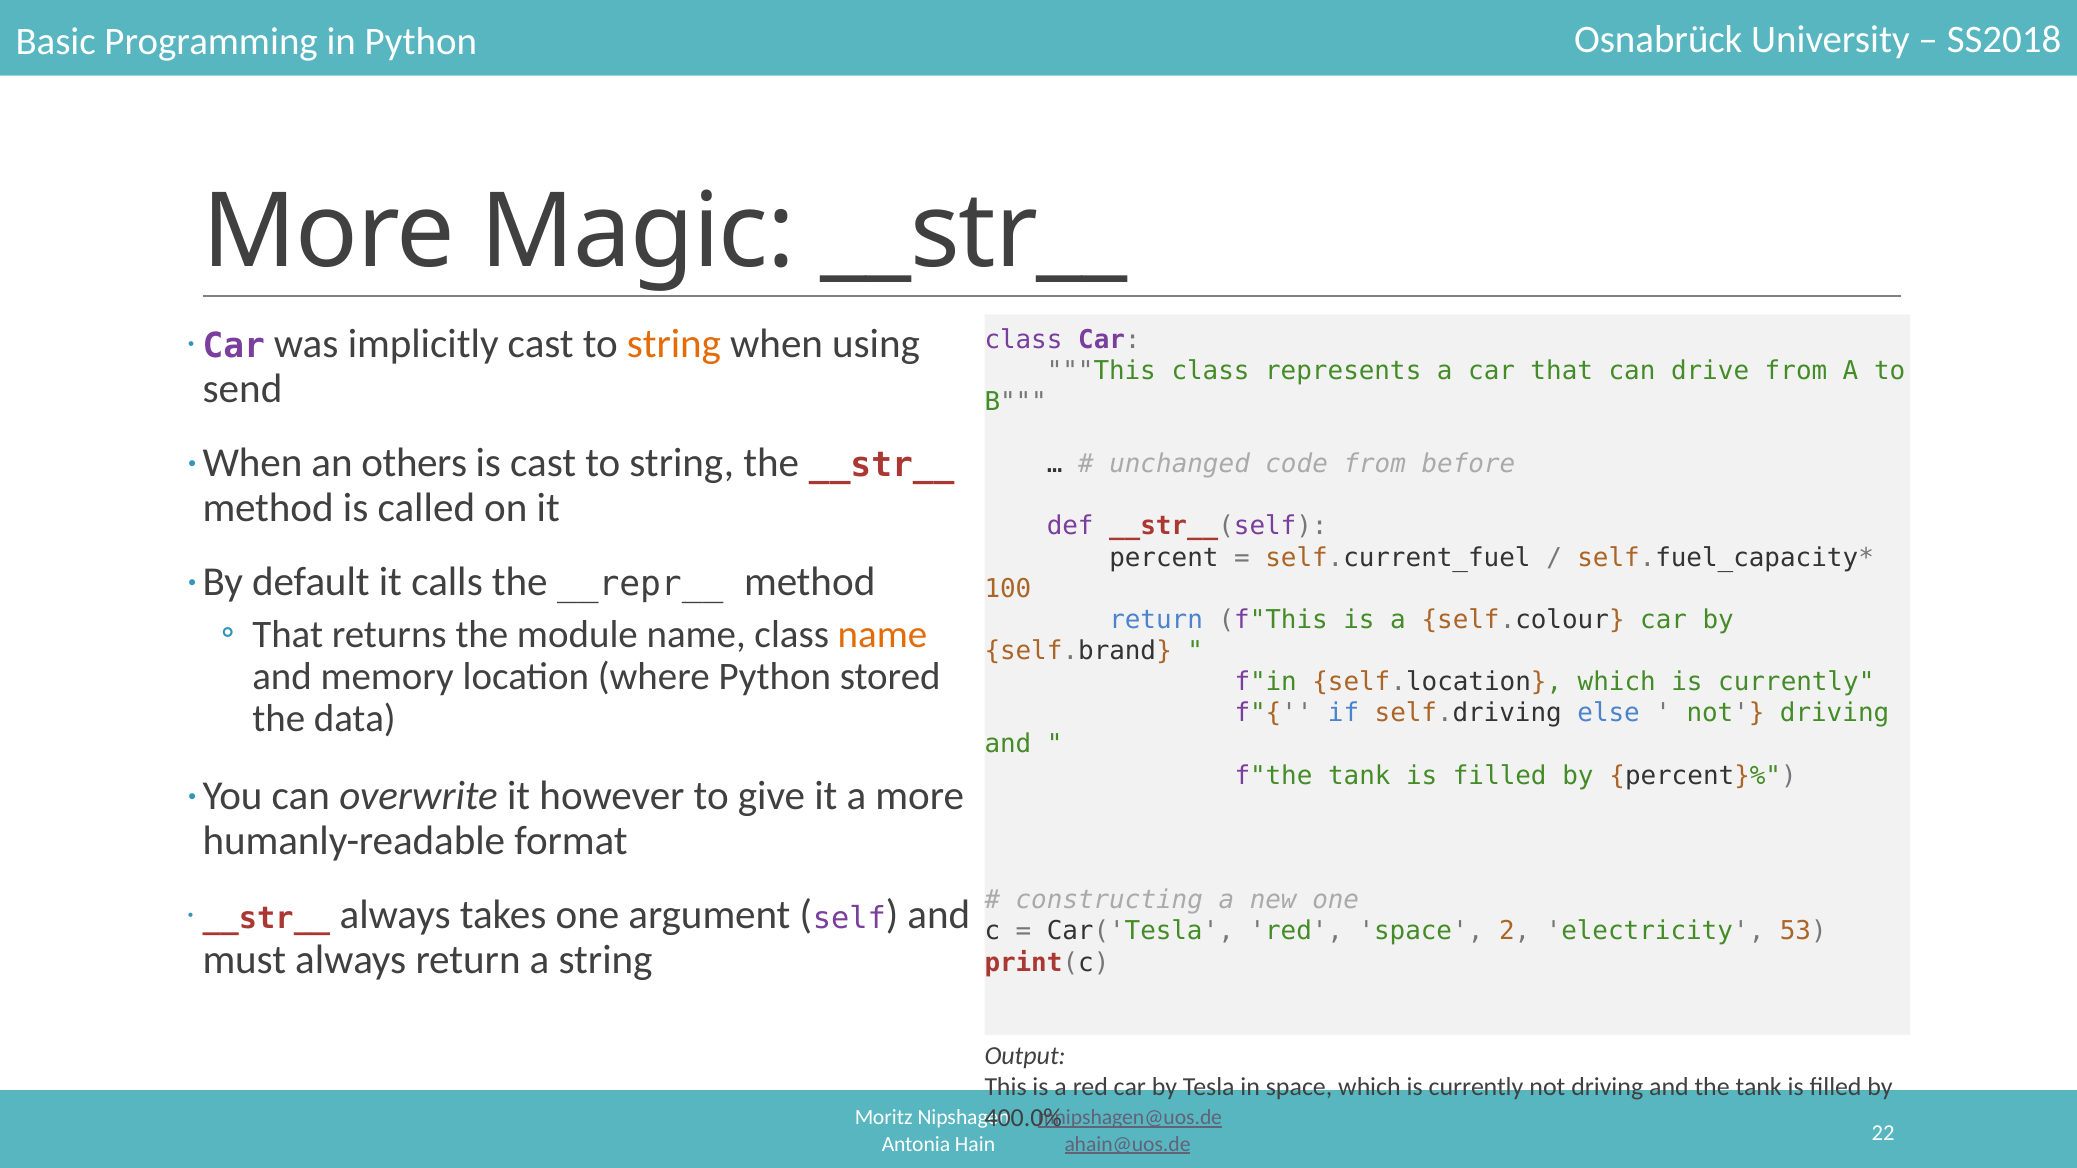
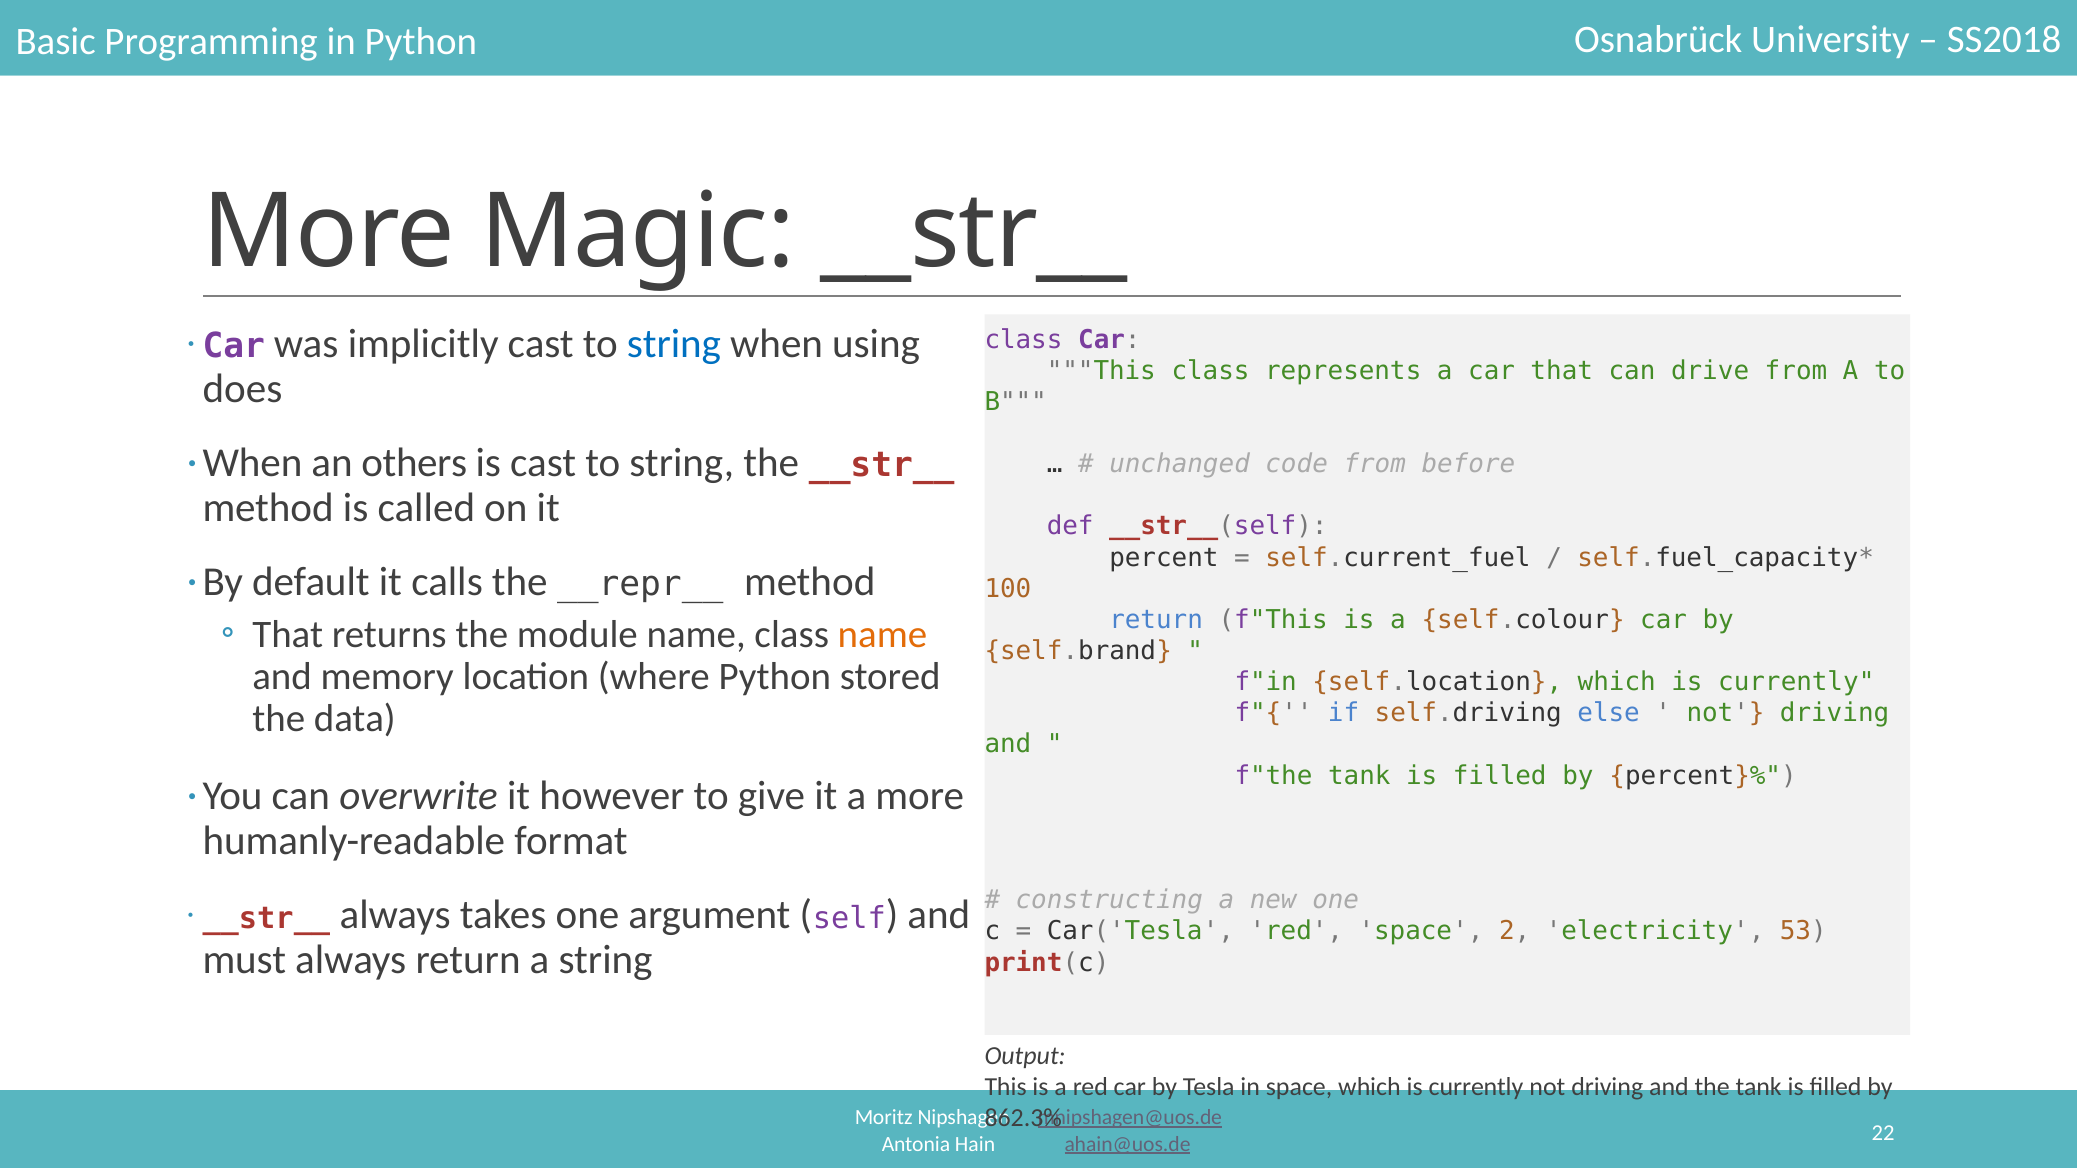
string at (674, 344) colour: orange -> blue
send: send -> does
400.0%: 400.0% -> 862.3%
